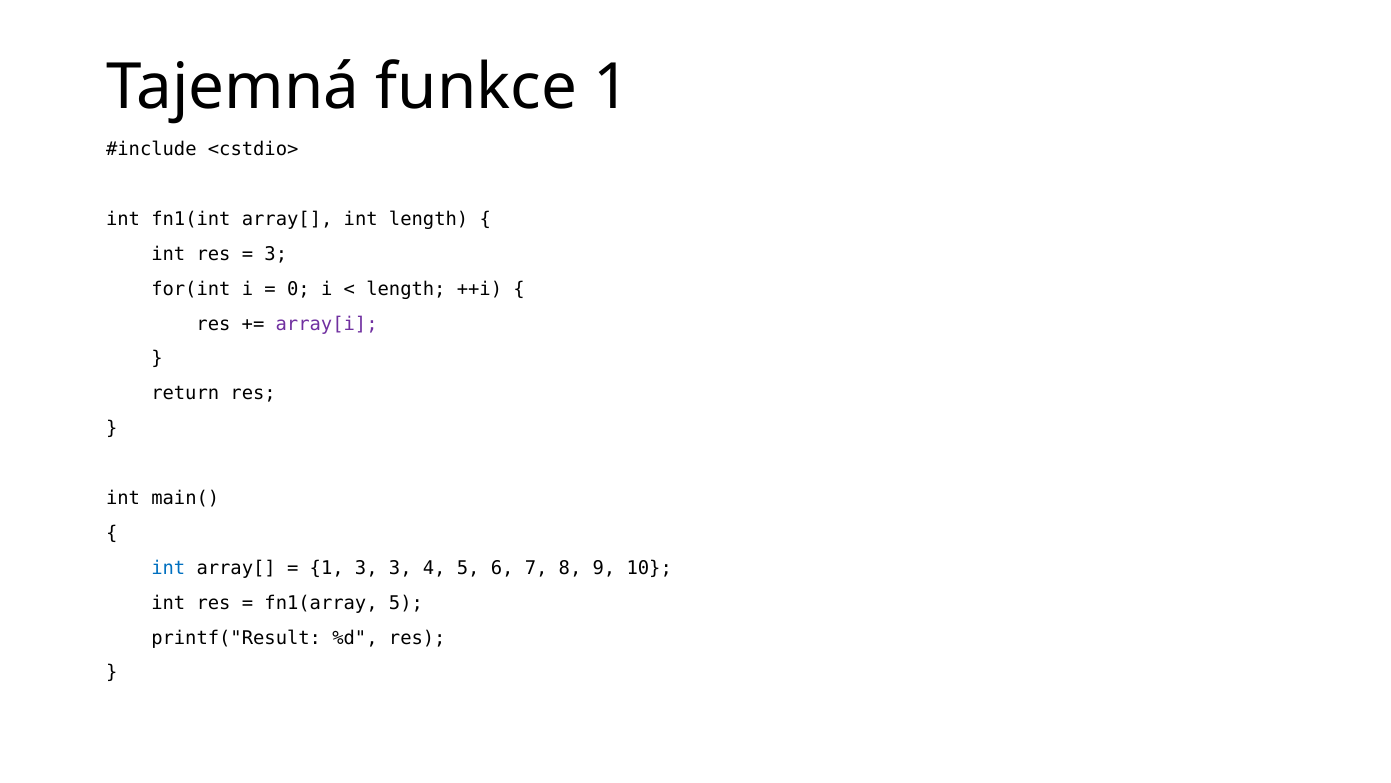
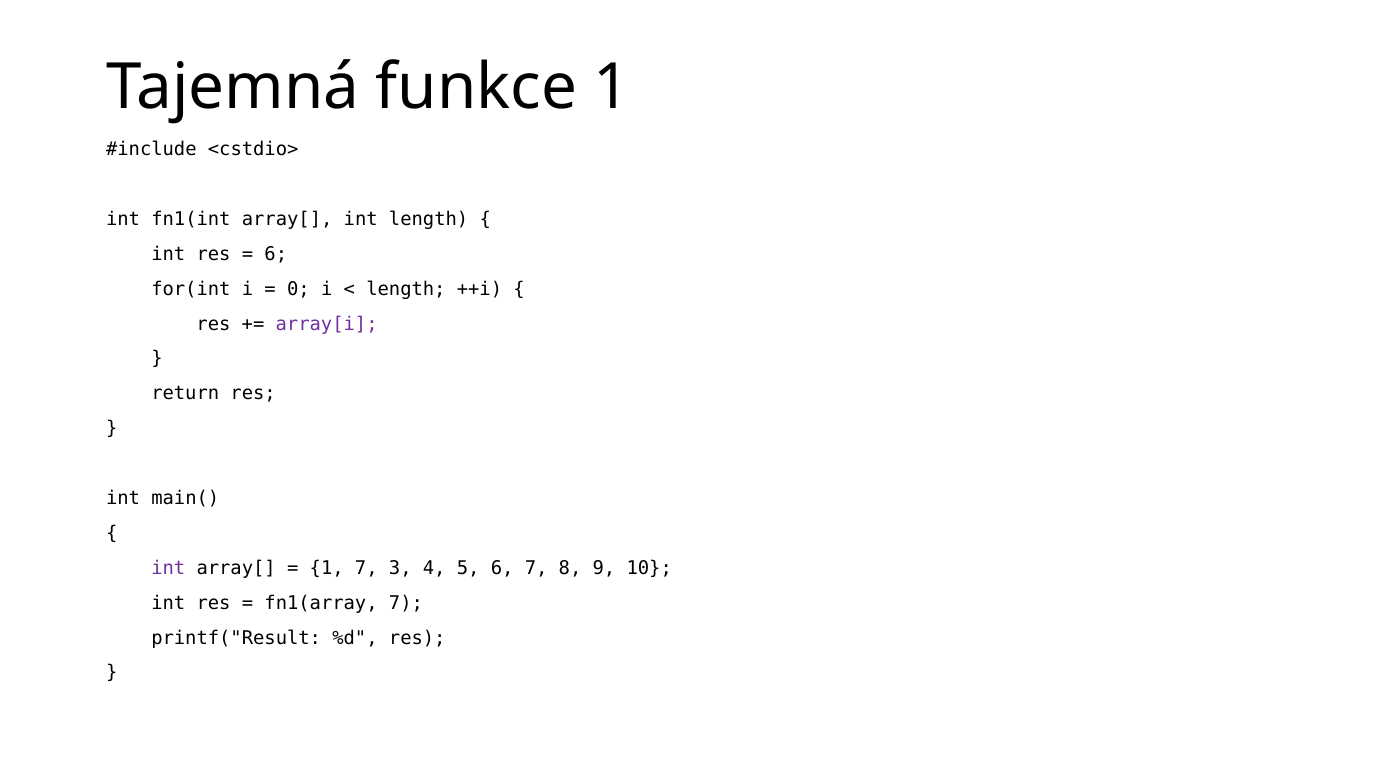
3 at (276, 254): 3 -> 6
int at (168, 568) colour: blue -> purple
1 3: 3 -> 7
fn1(array 5: 5 -> 7
